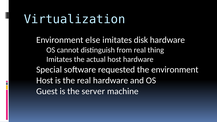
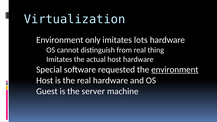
else: else -> only
disk: disk -> lots
environment underline: none -> present
